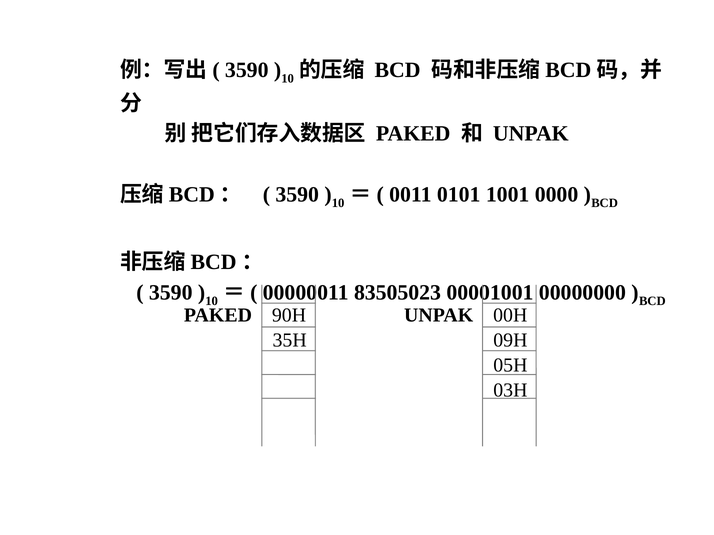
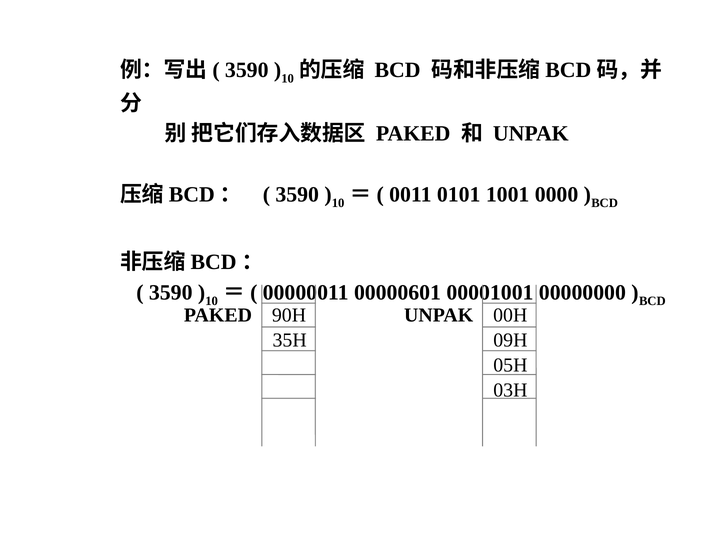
83505023: 83505023 -> 00000601
